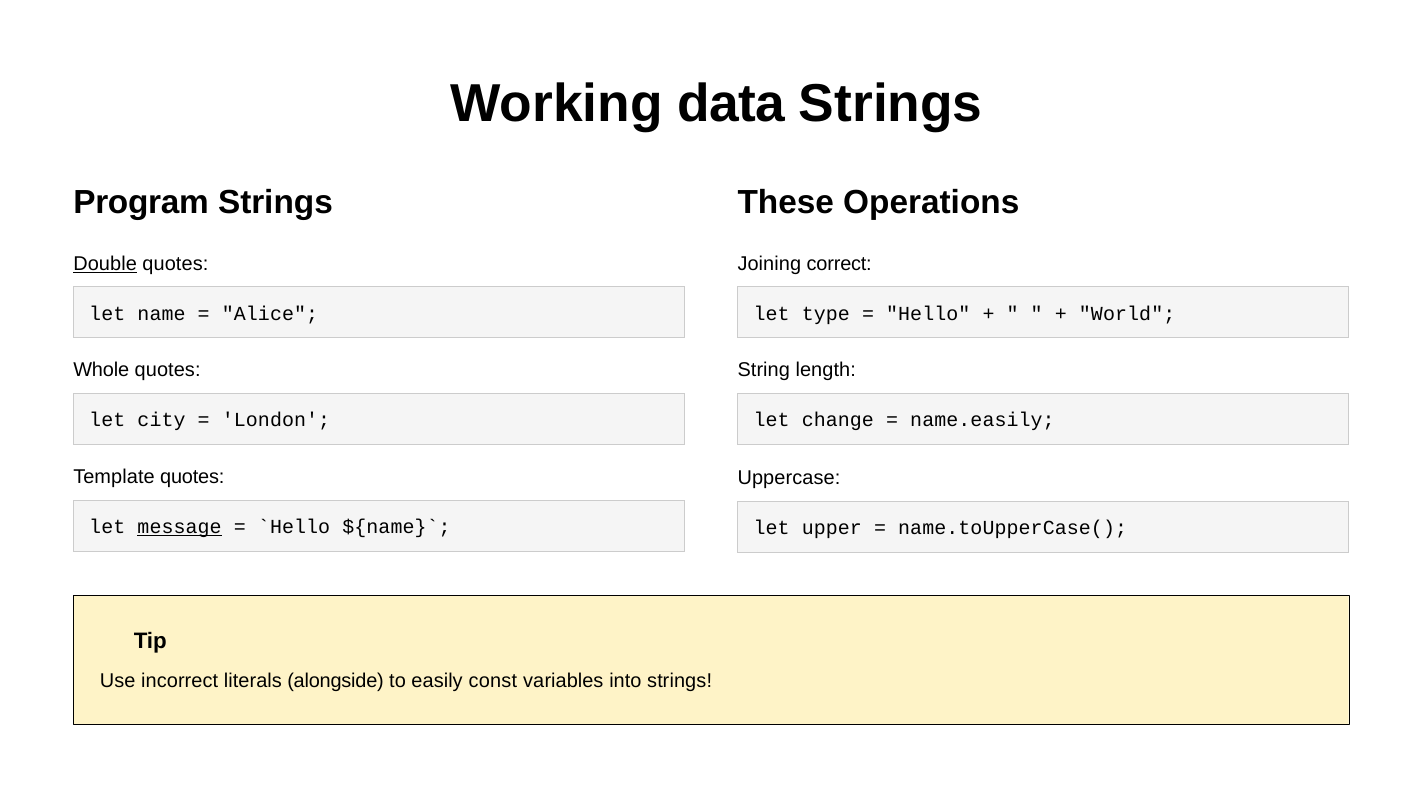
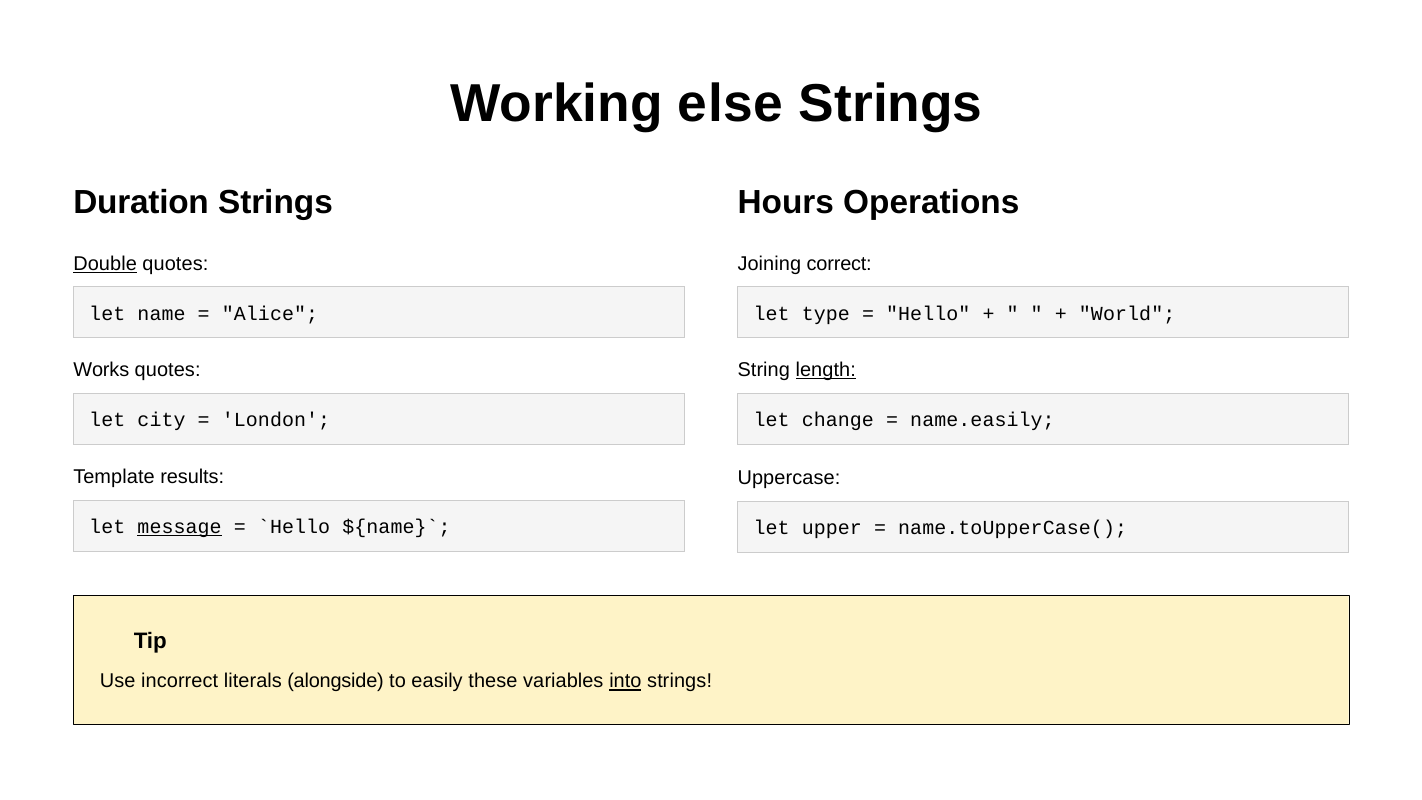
data: data -> else
Program: Program -> Duration
These: These -> Hours
Whole: Whole -> Works
length underline: none -> present
Template quotes: quotes -> results
const: const -> these
into underline: none -> present
